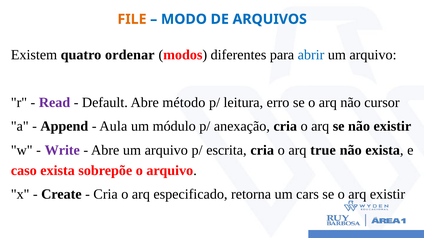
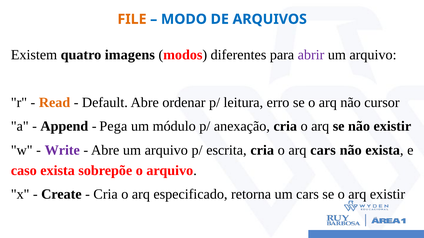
ordenar: ordenar -> imagens
abrir colour: blue -> purple
Read colour: purple -> orange
método: método -> ordenar
Aula: Aula -> Pega
arq true: true -> cars
